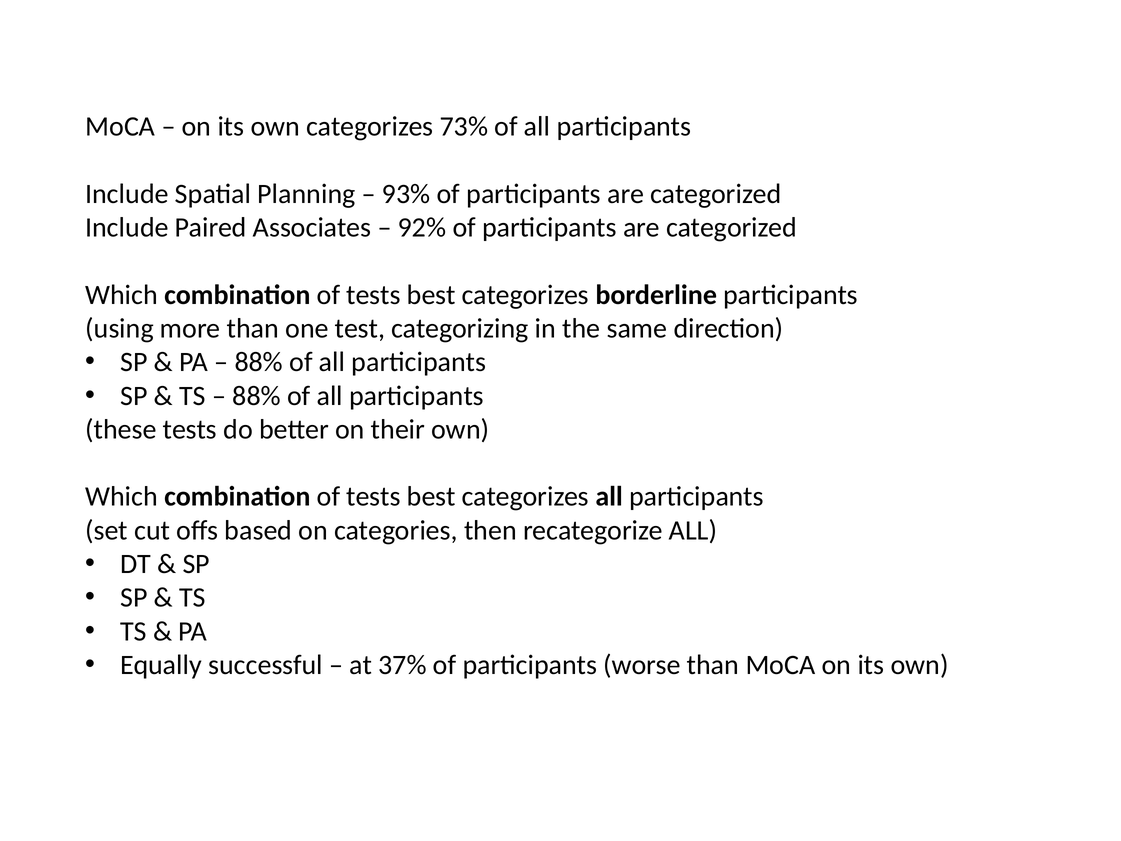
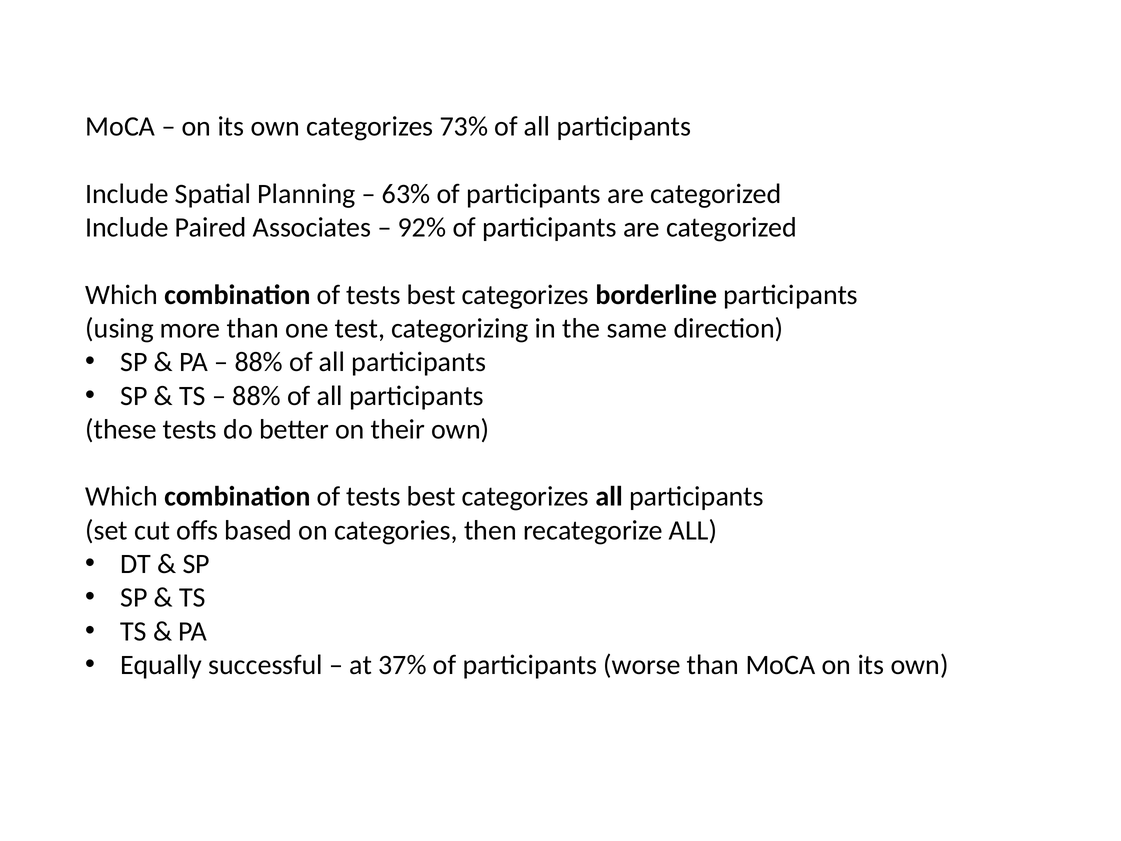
93%: 93% -> 63%
